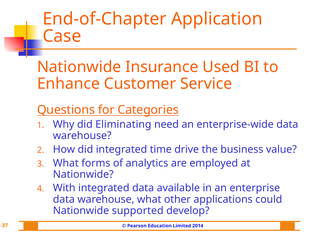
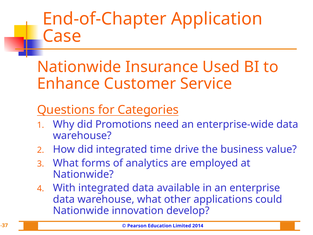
Eliminating: Eliminating -> Promotions
supported: supported -> innovation
